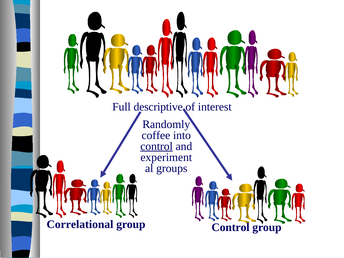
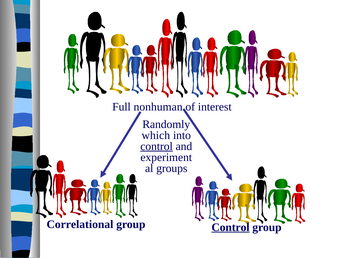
descriptive: descriptive -> nonhuman
coffee: coffee -> which
Control at (231, 227) underline: none -> present
